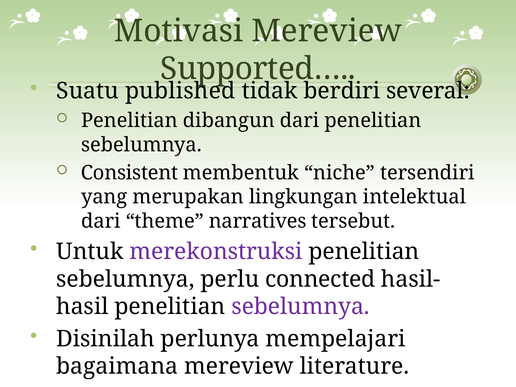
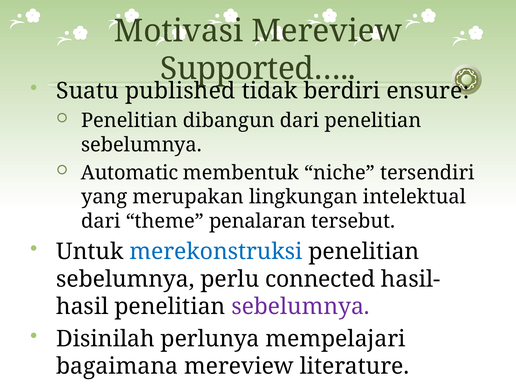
several: several -> ensure
Consistent: Consistent -> Automatic
narratives: narratives -> penalaran
merekonstruksi colour: purple -> blue
